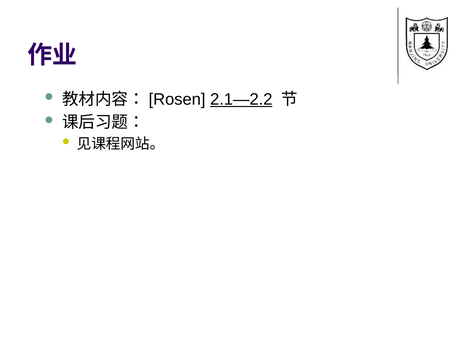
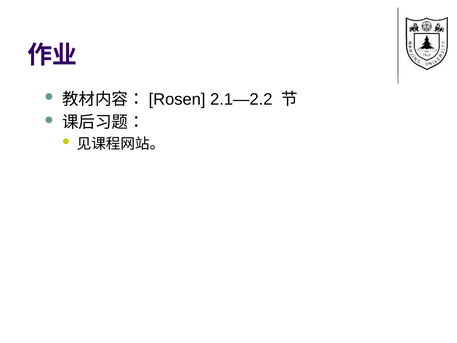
2.1—2.2 underline: present -> none
